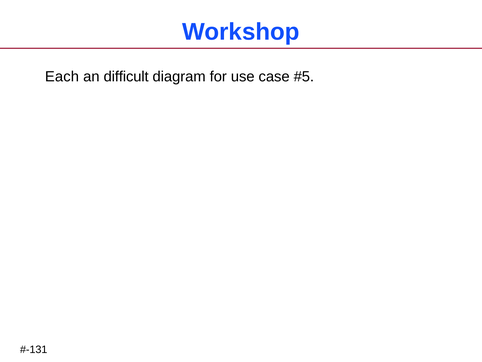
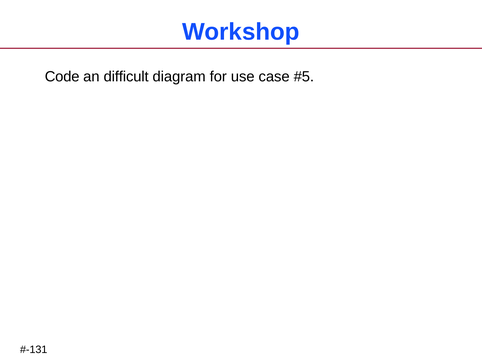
Each: Each -> Code
